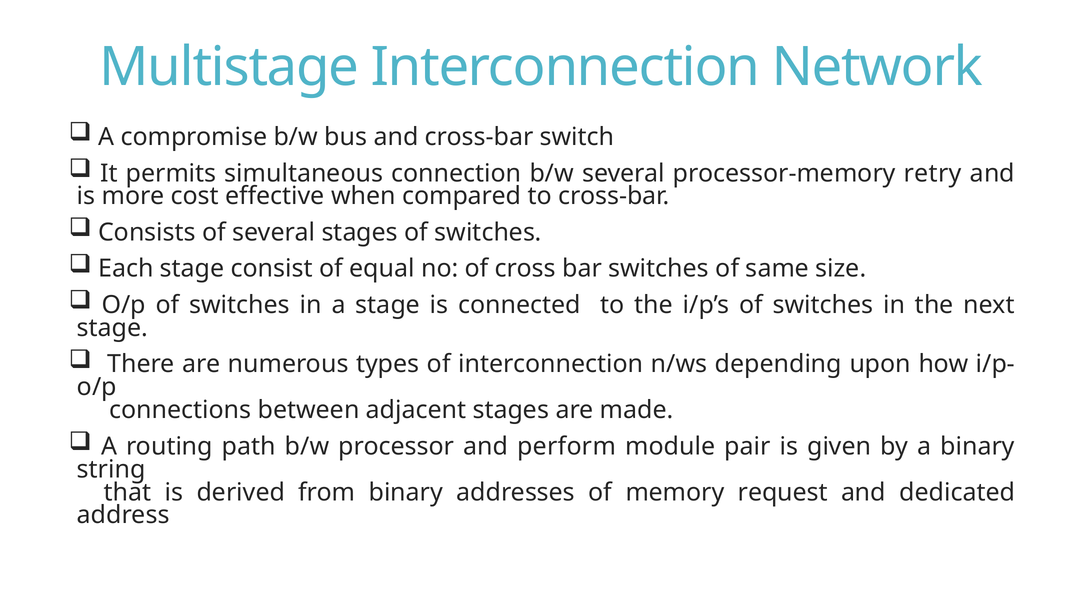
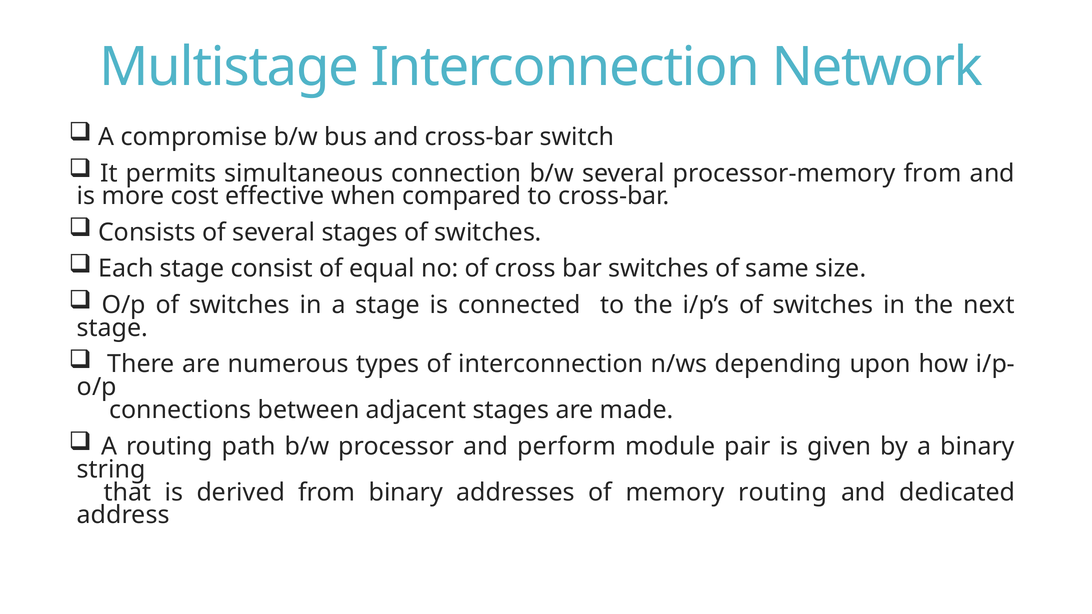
processor-memory retry: retry -> from
memory request: request -> routing
